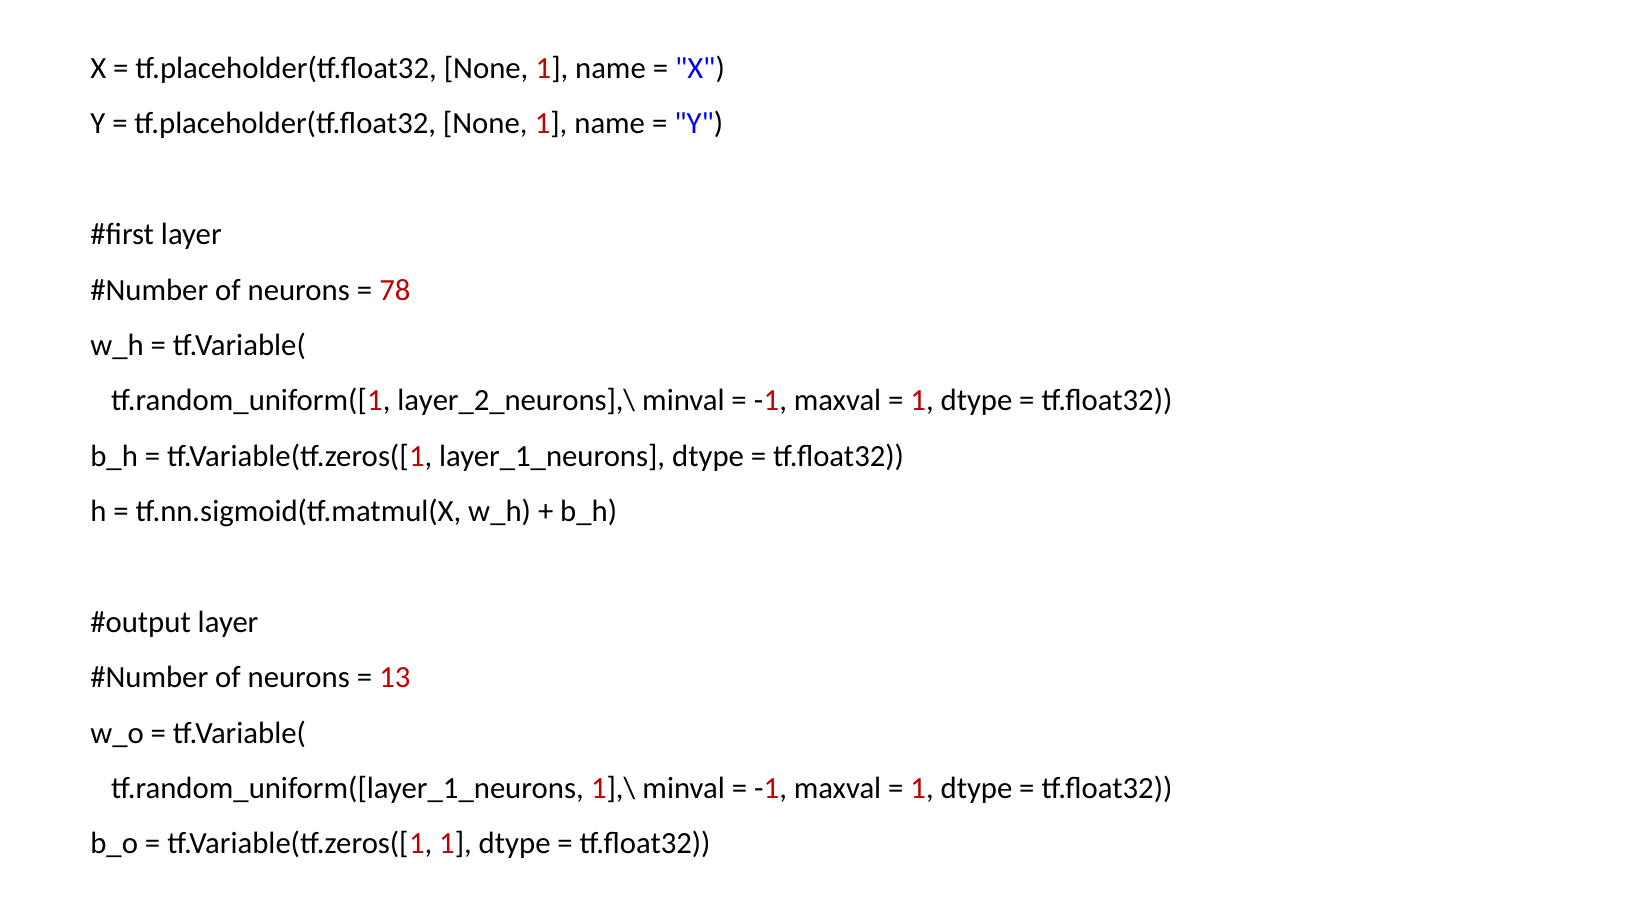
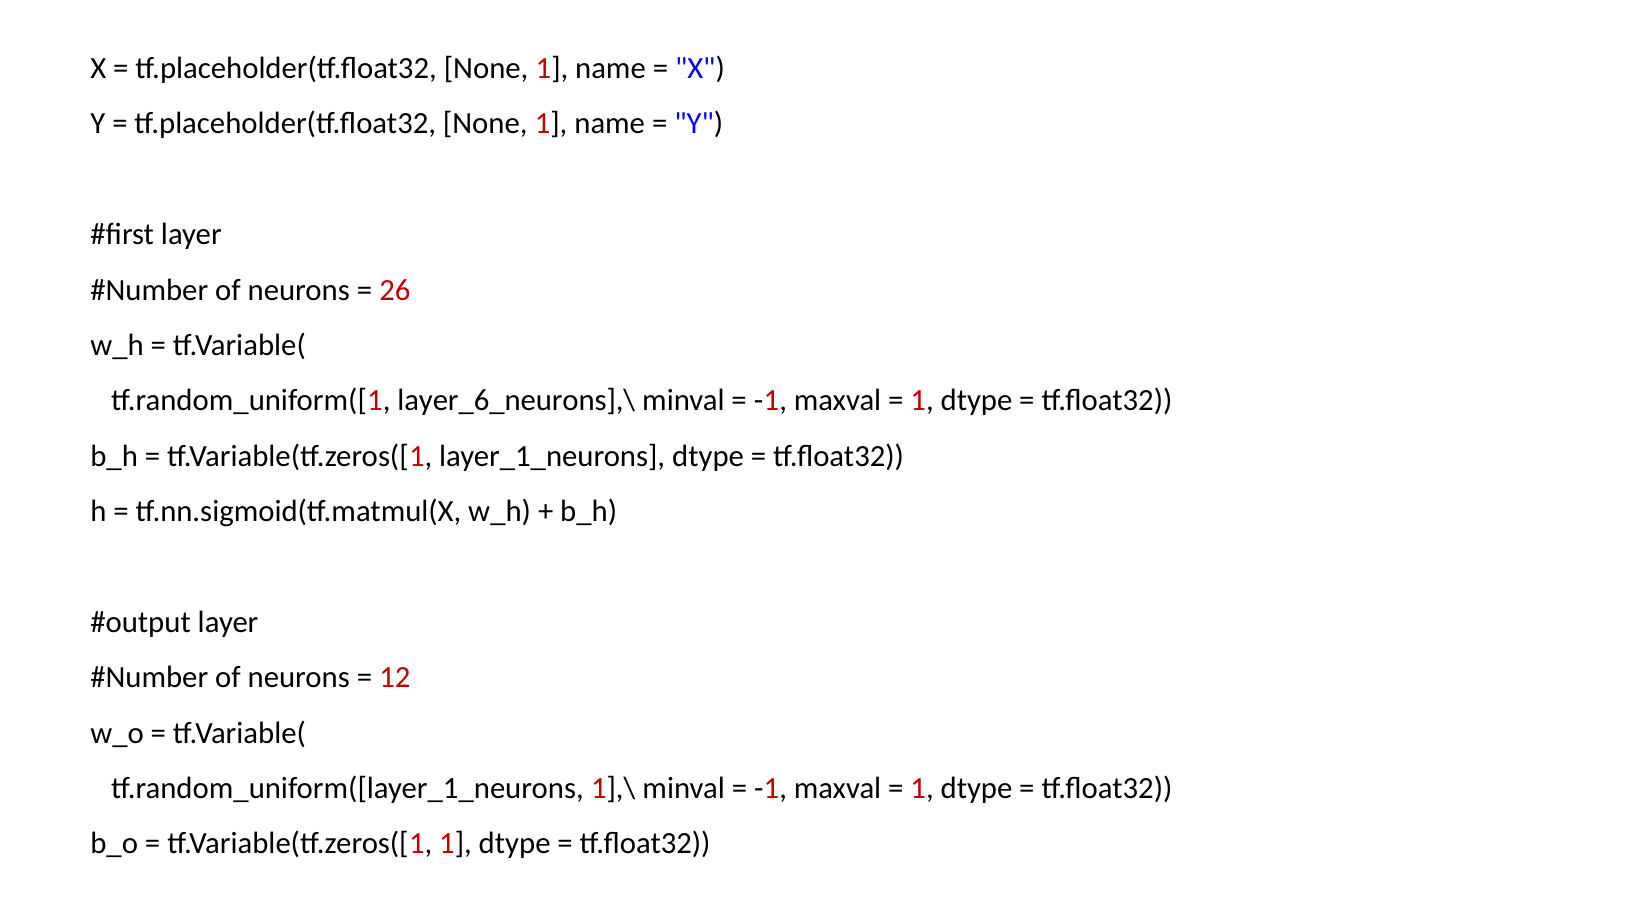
78: 78 -> 26
layer_2_neurons],\: layer_2_neurons],\ -> layer_6_neurons],\
13: 13 -> 12
